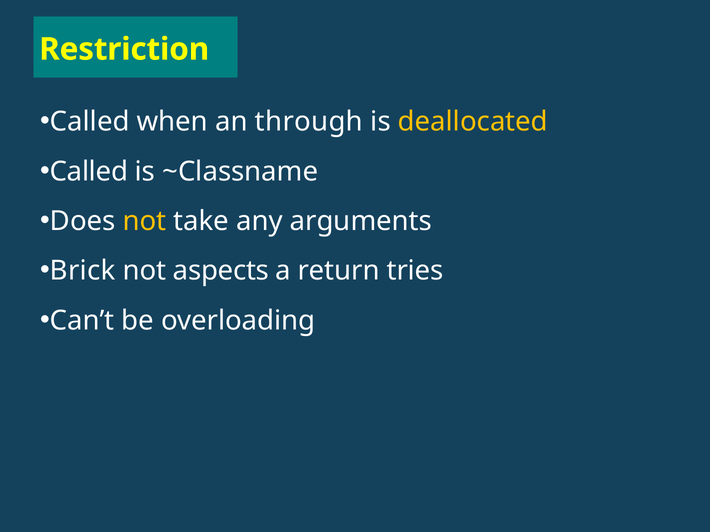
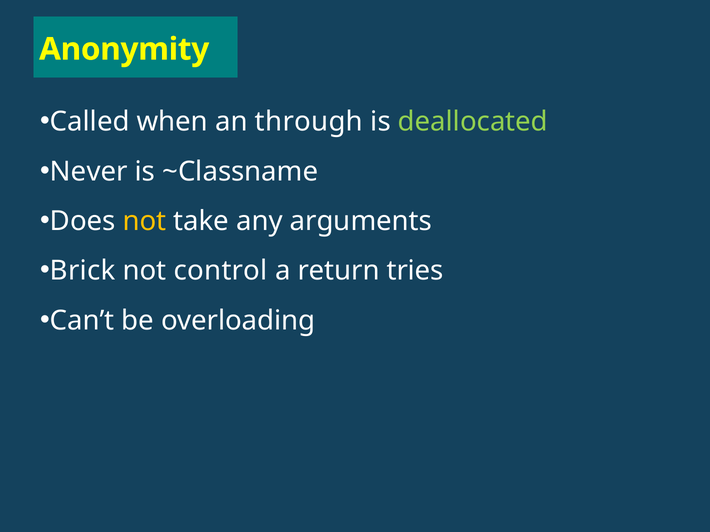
Restriction: Restriction -> Anonymity
deallocated colour: yellow -> light green
Called at (89, 172): Called -> Never
aspects: aspects -> control
